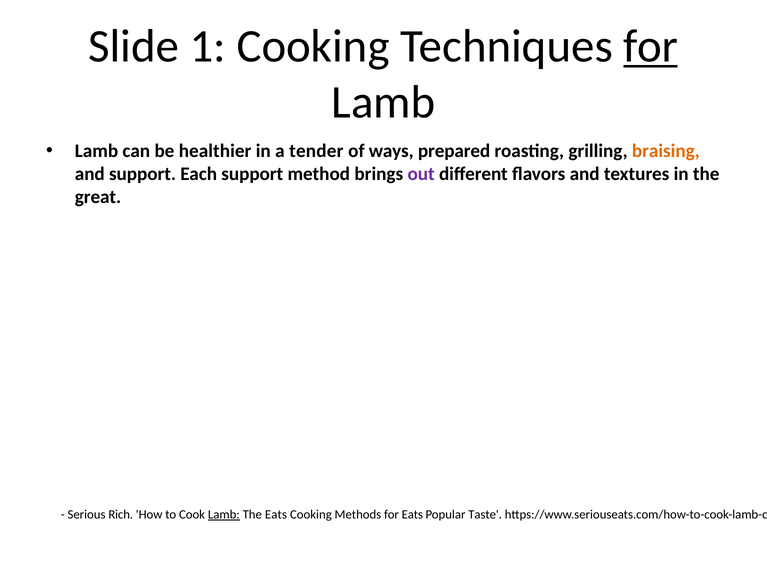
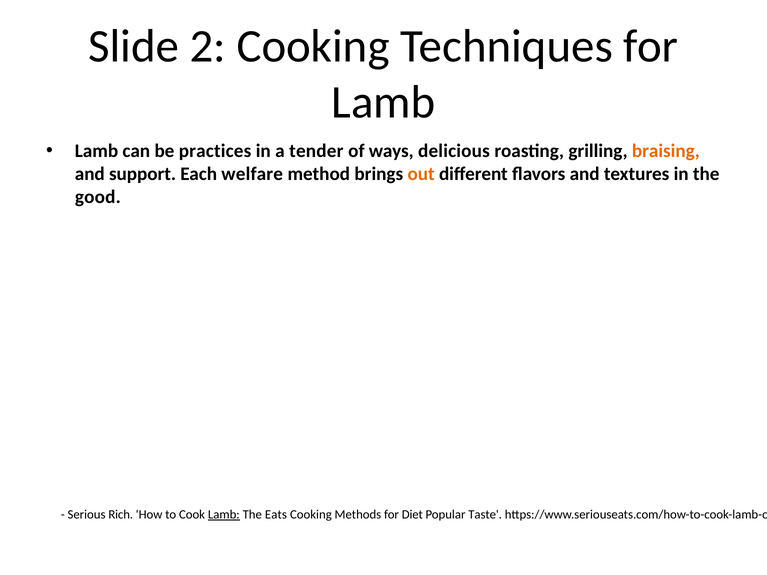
1: 1 -> 2
for at (651, 46) underline: present -> none
healthier: healthier -> practices
prepared: prepared -> delicious
Each support: support -> welfare
out colour: purple -> orange
great: great -> good
for Eats: Eats -> Diet
